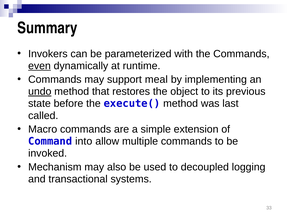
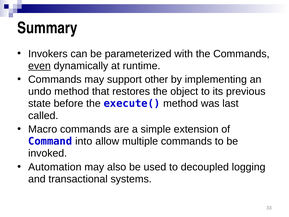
meal: meal -> other
undo underline: present -> none
Mechanism: Mechanism -> Automation
